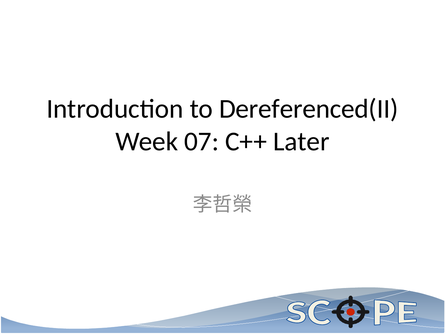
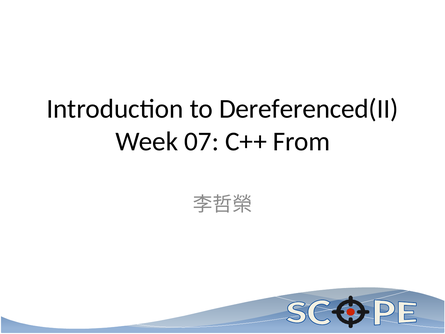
Later: Later -> From
